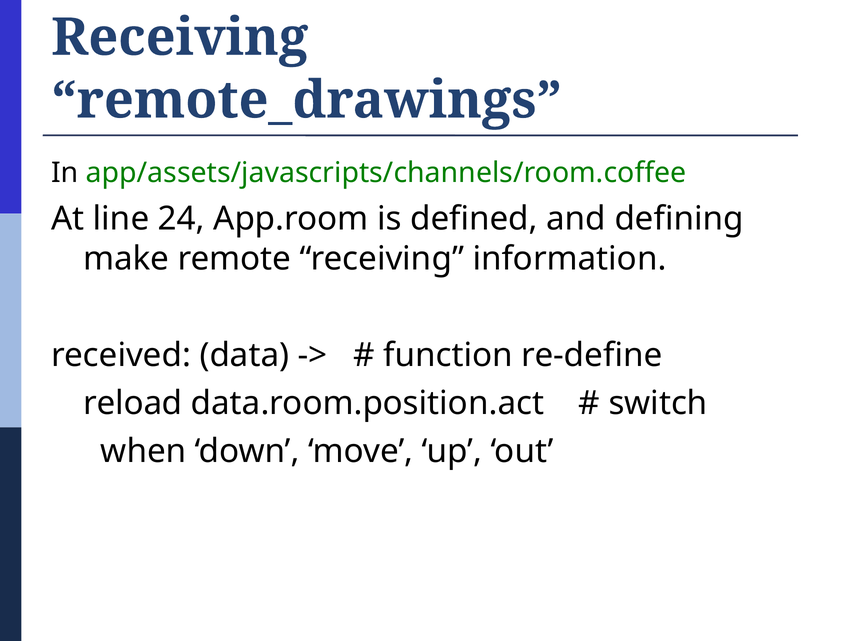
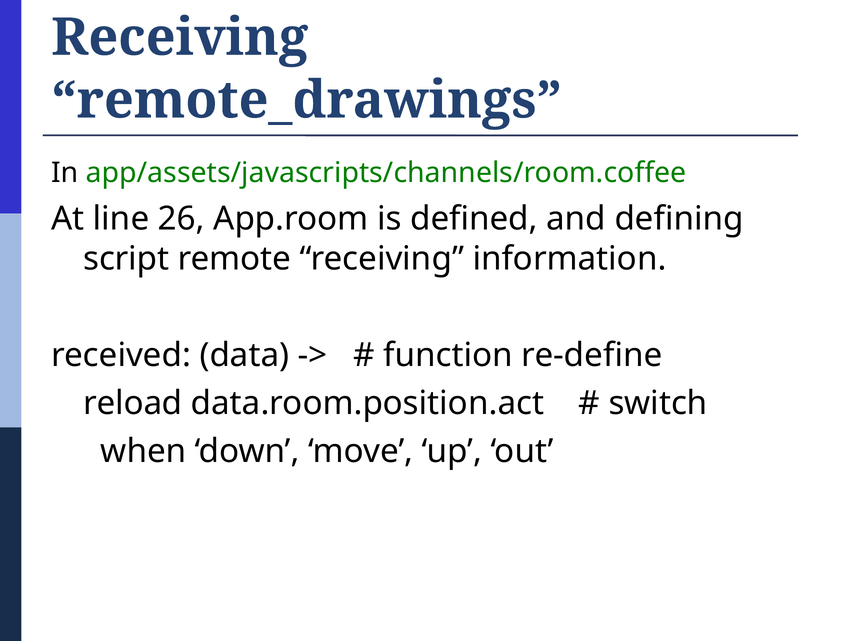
24: 24 -> 26
make: make -> script
